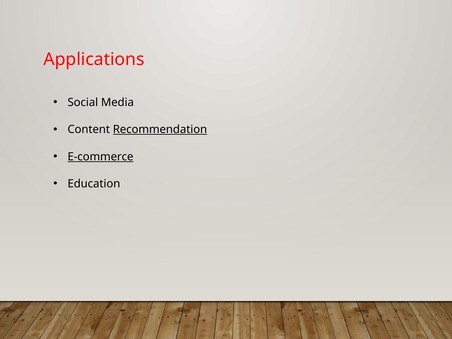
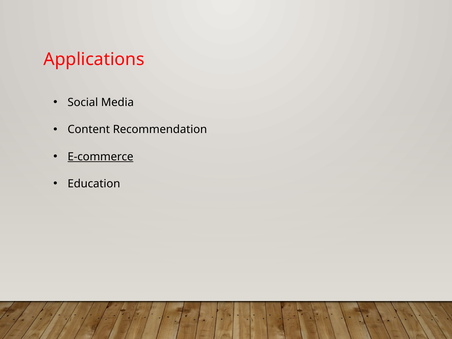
Recommendation underline: present -> none
